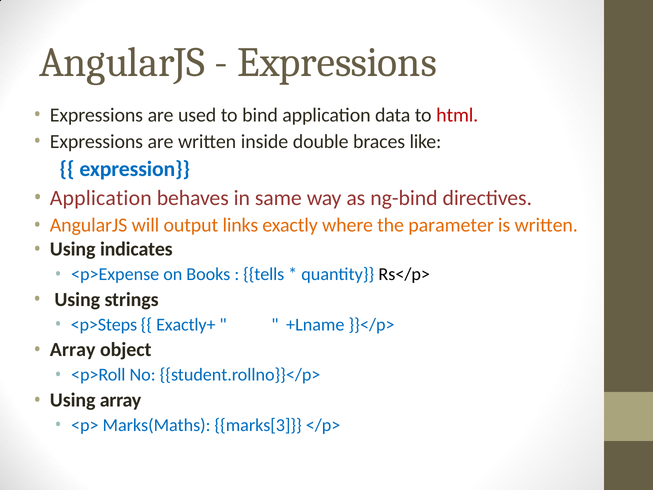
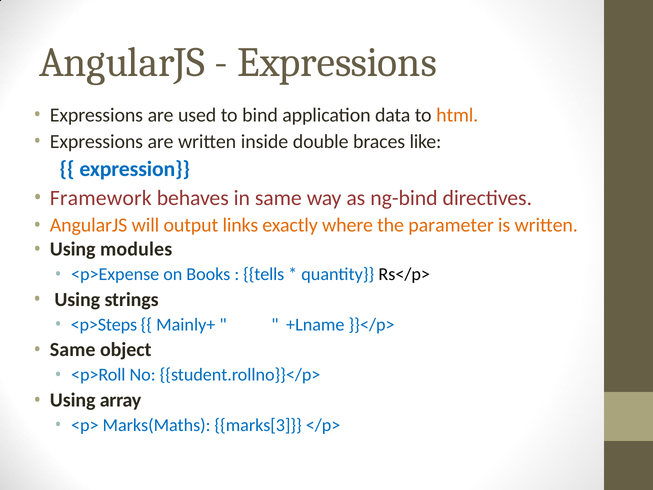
html colour: red -> orange
Application at (101, 198): Application -> Framework
indicates: indicates -> modules
Exactly+: Exactly+ -> Mainly+
Array at (73, 350): Array -> Same
